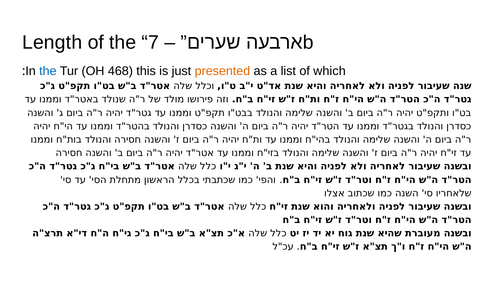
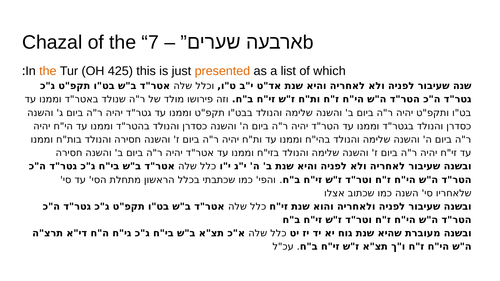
Length: Length -> Chazal
the at (48, 71) colour: blue -> orange
468: 468 -> 425
